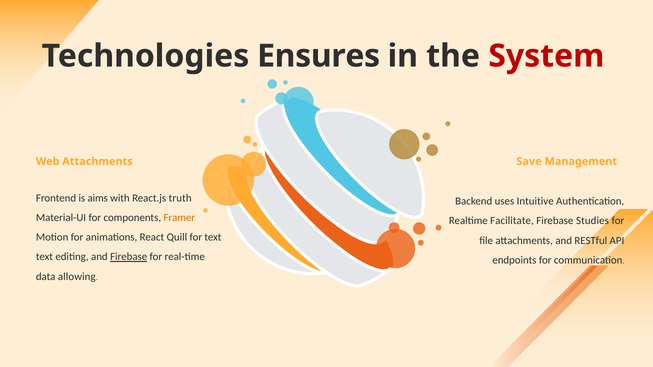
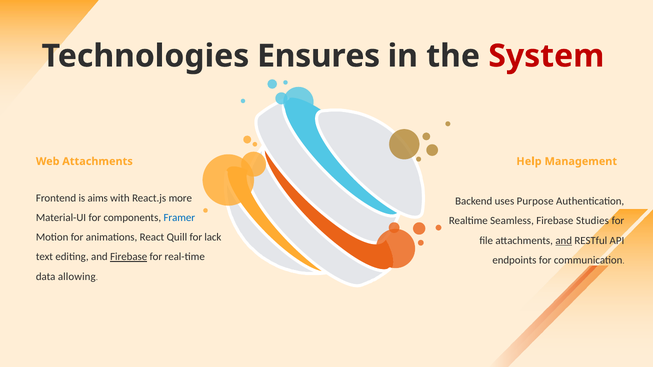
Save: Save -> Help
truth: truth -> more
Intuitive: Intuitive -> Purpose
Framer colour: orange -> blue
Facilitate: Facilitate -> Seamless
for text: text -> lack
and at (564, 241) underline: none -> present
